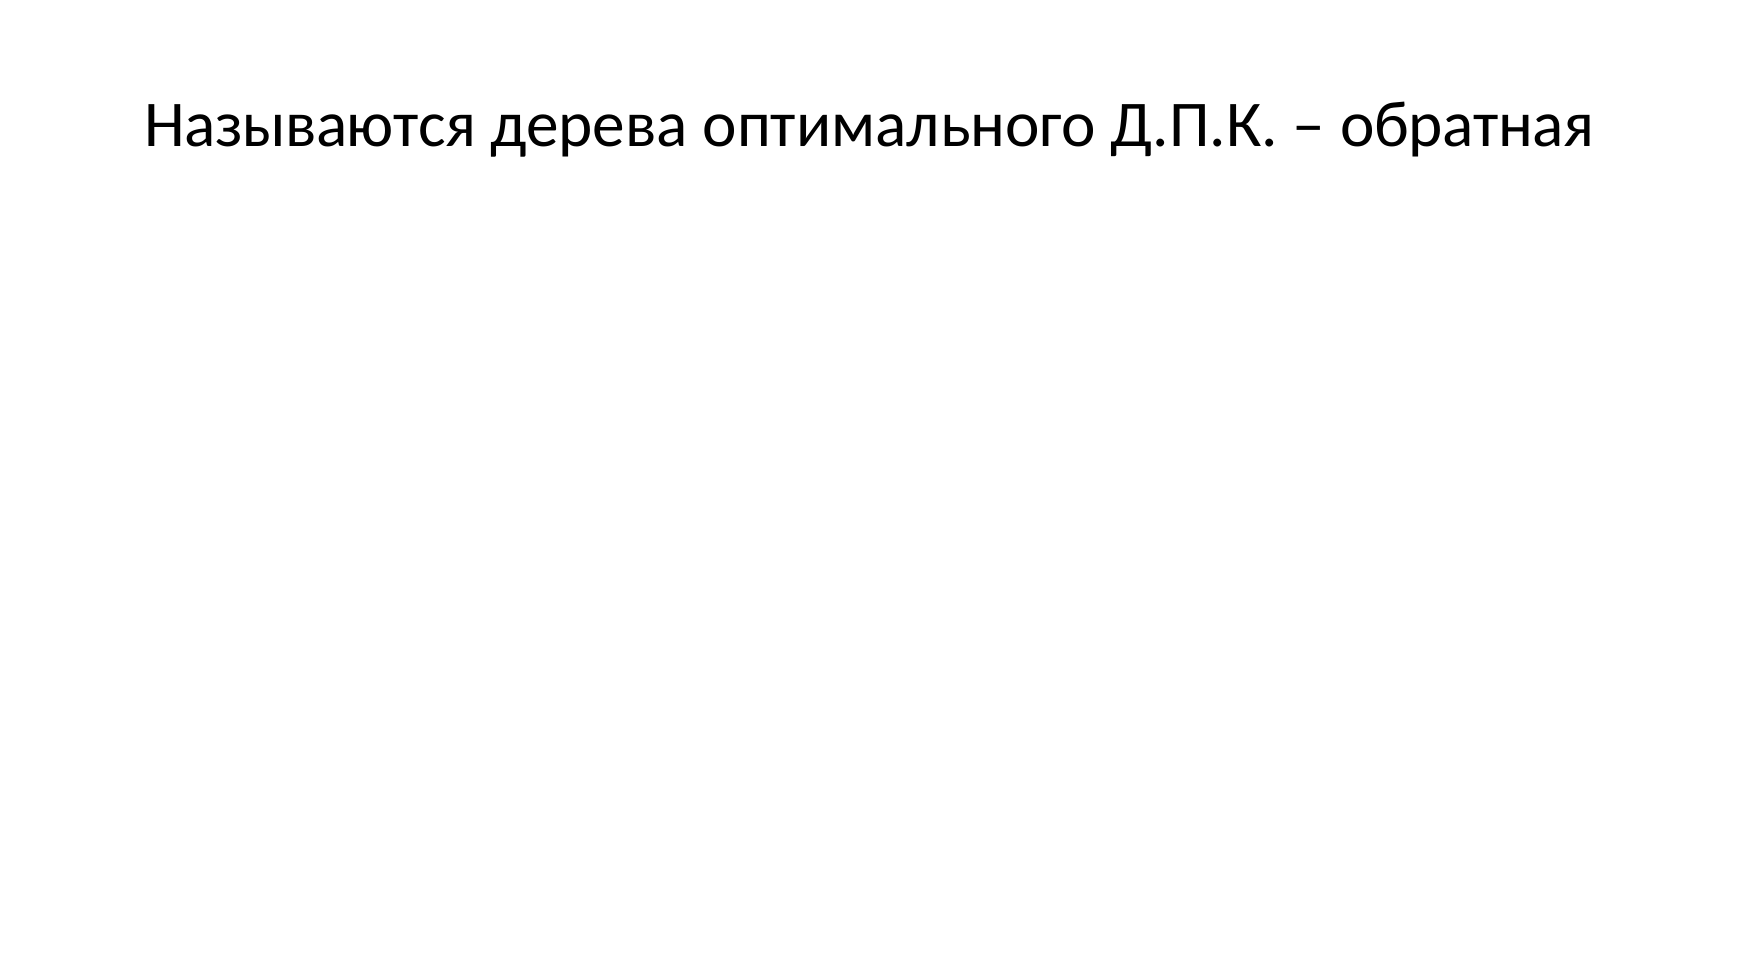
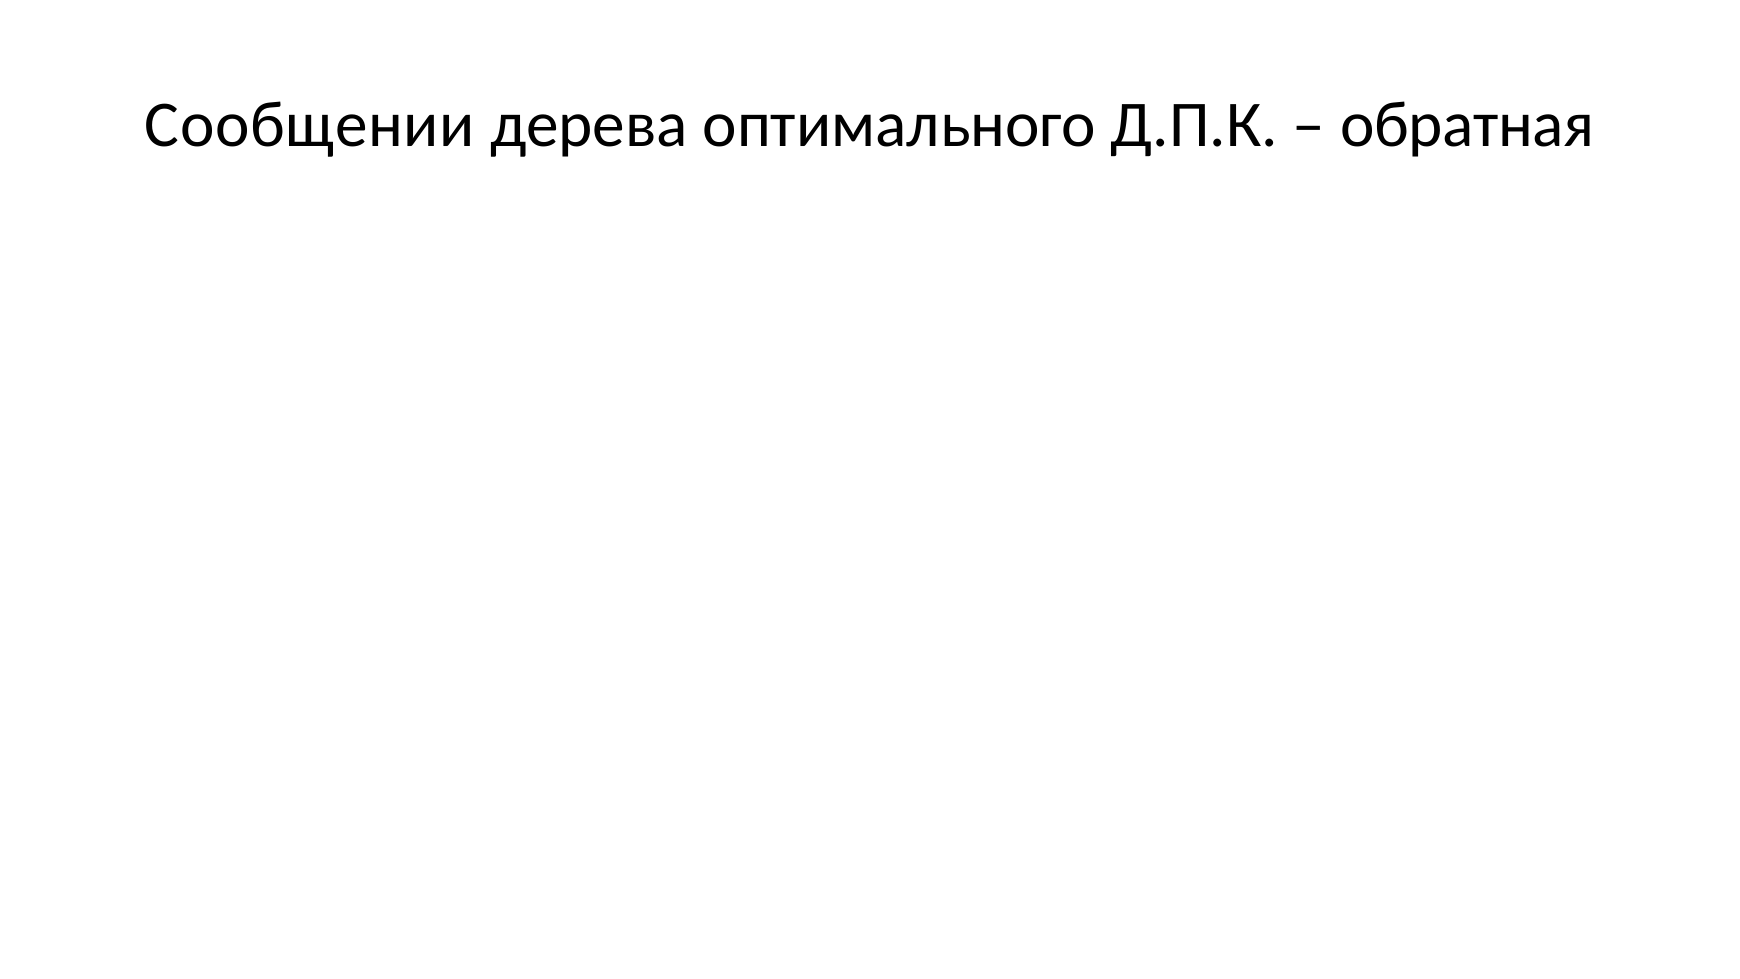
Называются: Называются -> Сообщении
